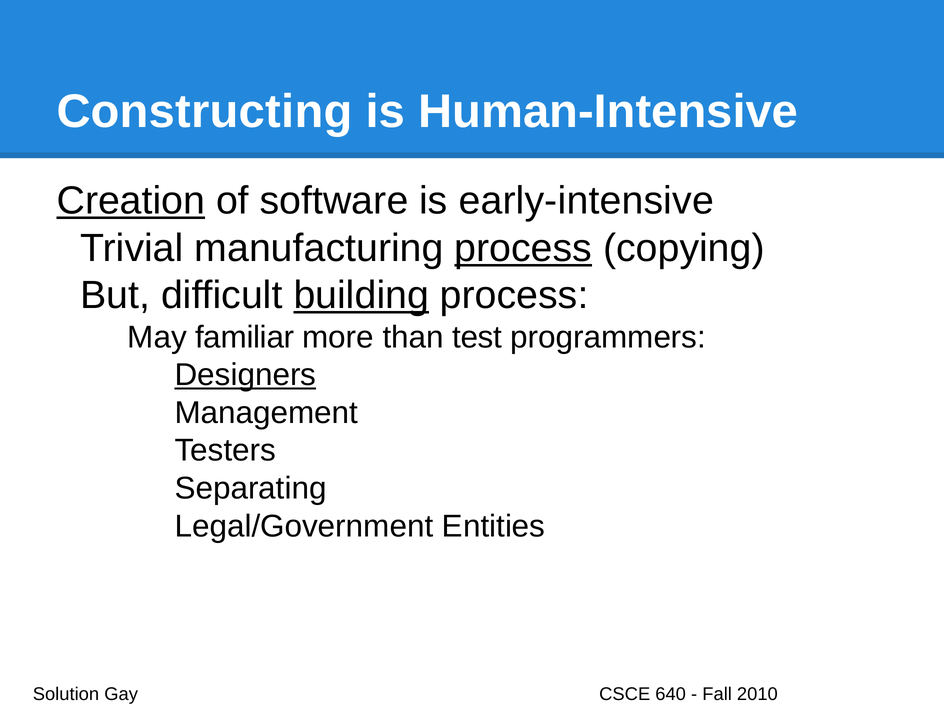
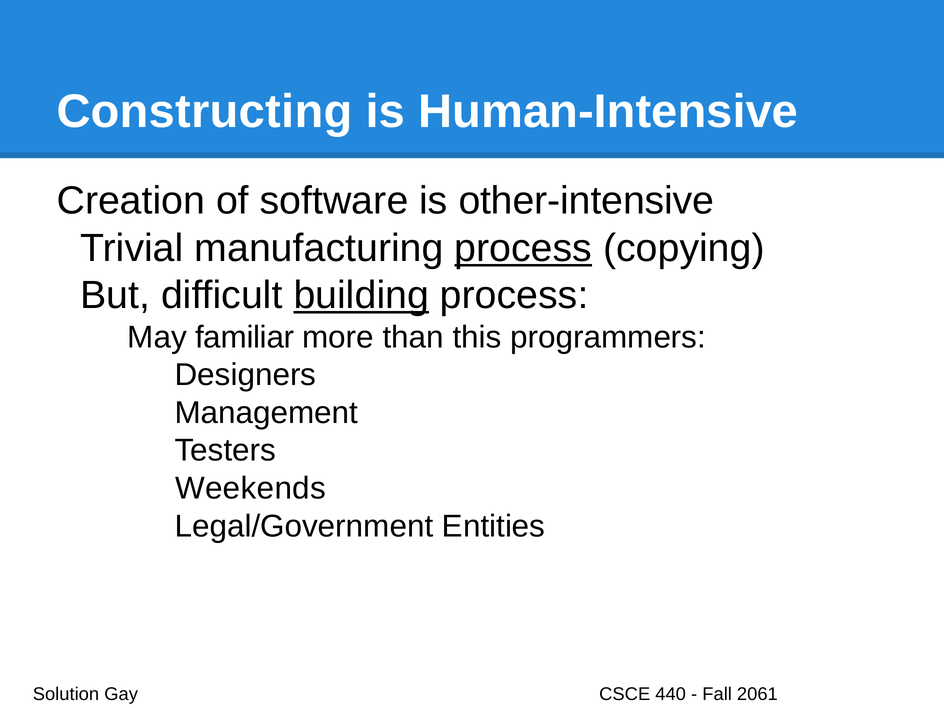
Creation underline: present -> none
early-intensive: early-intensive -> other-intensive
test: test -> this
Designers underline: present -> none
Separating: Separating -> Weekends
640: 640 -> 440
2010: 2010 -> 2061
